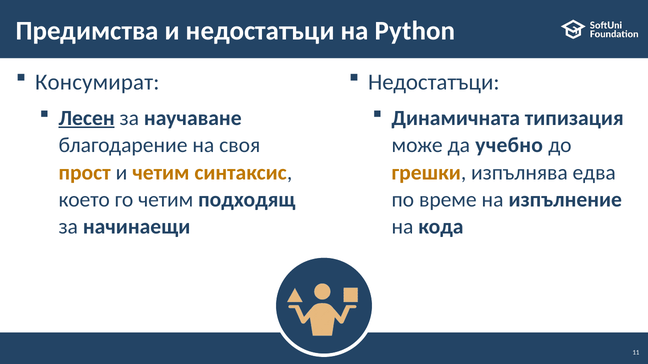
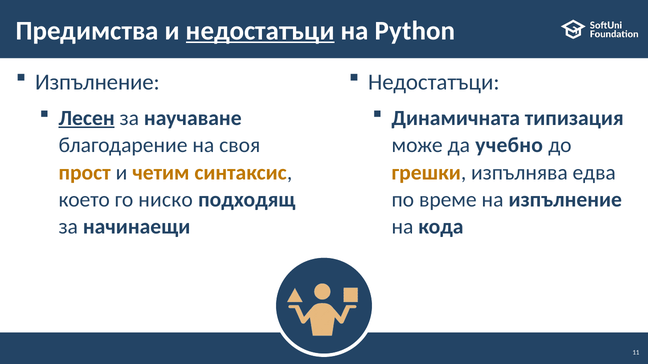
недостатъци at (260, 31) underline: none -> present
Консумират at (97, 82): Консумират -> Изпълнение
го четим: четим -> ниско
